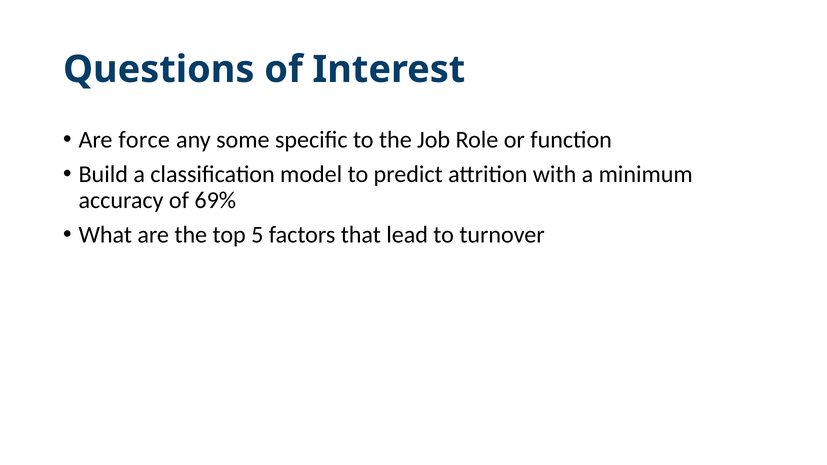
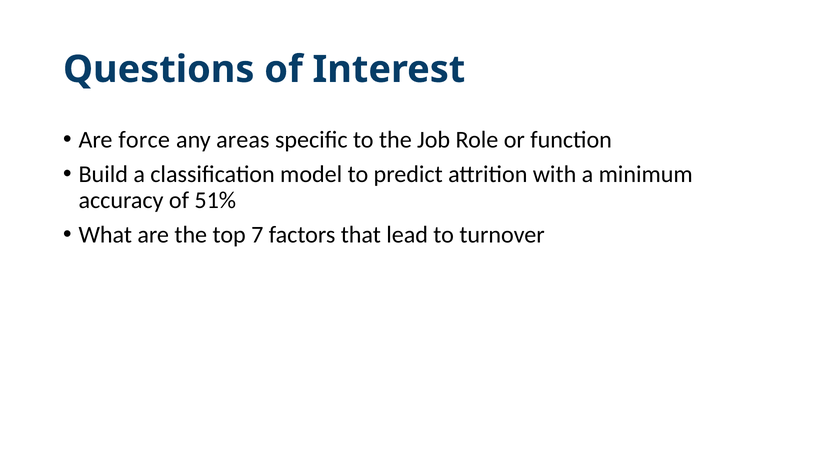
some: some -> areas
69%: 69% -> 51%
5: 5 -> 7
